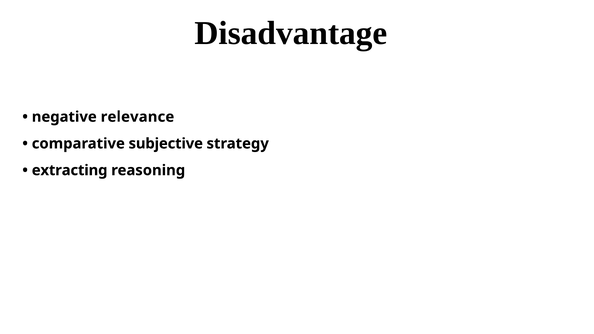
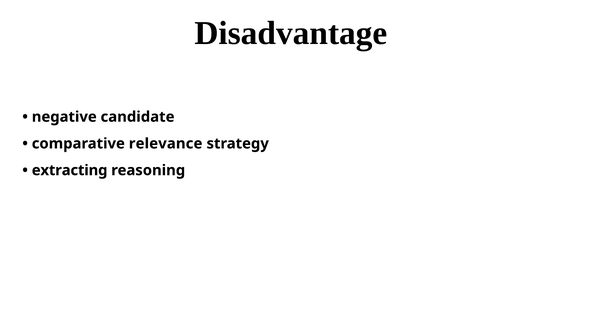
relevance: relevance -> candidate
subjective: subjective -> relevance
